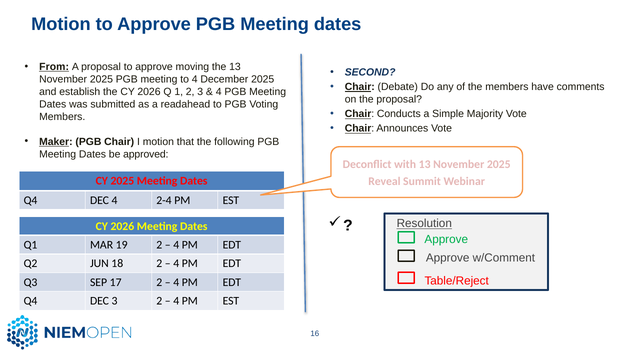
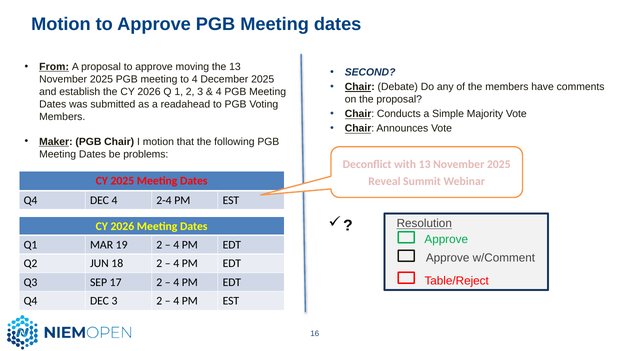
approved: approved -> problems
